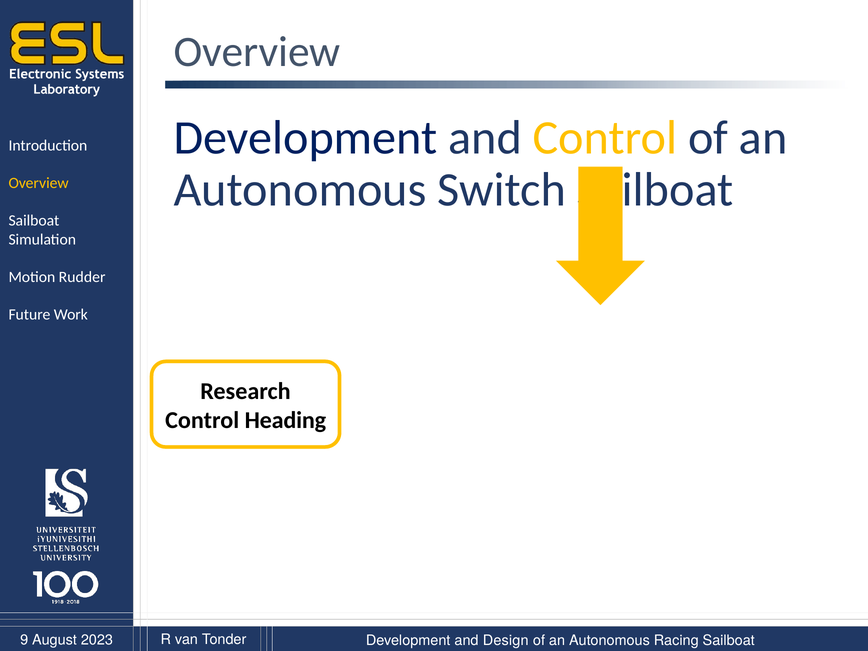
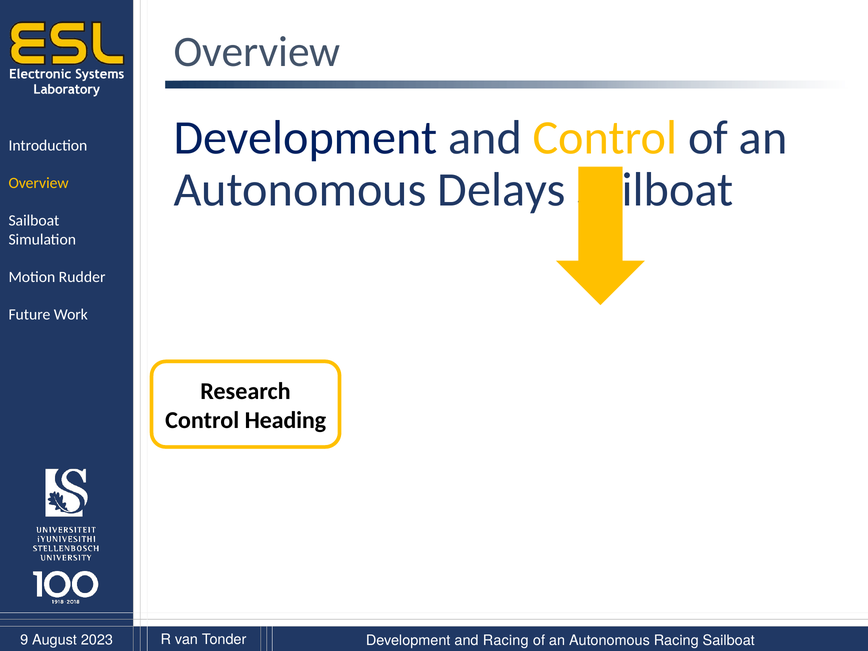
Switch: Switch -> Delays
and Design: Design -> Racing
